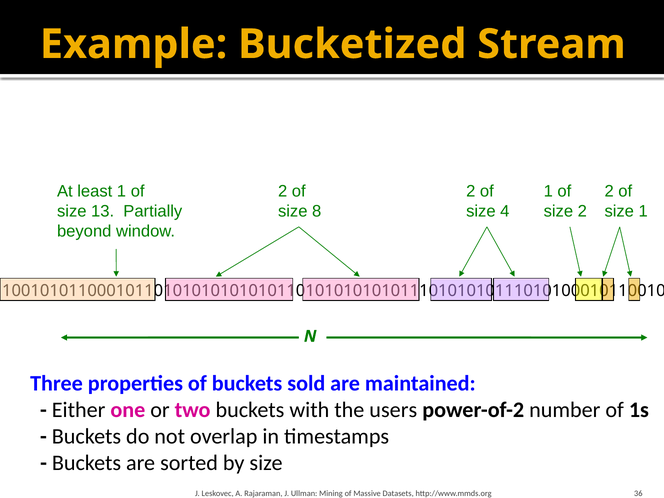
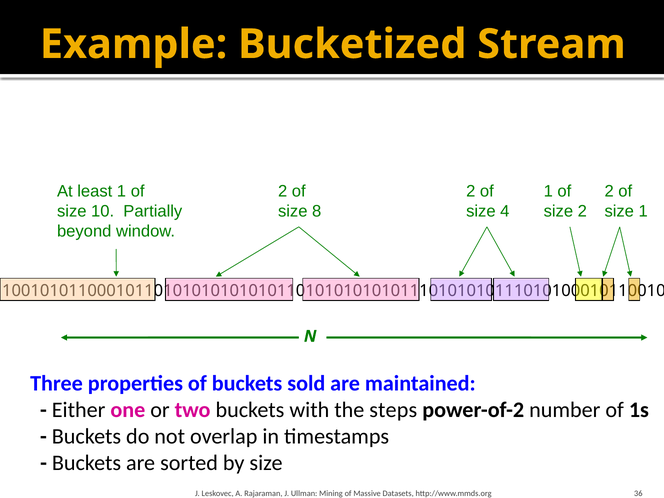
13: 13 -> 10
users: users -> steps
